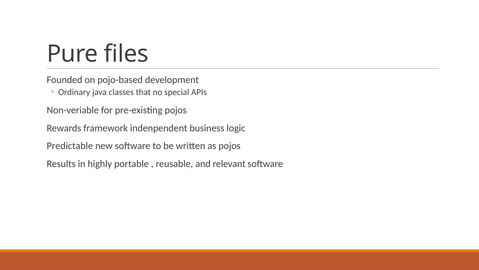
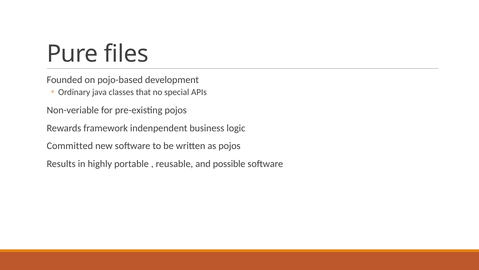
Predictable: Predictable -> Committed
relevant: relevant -> possible
